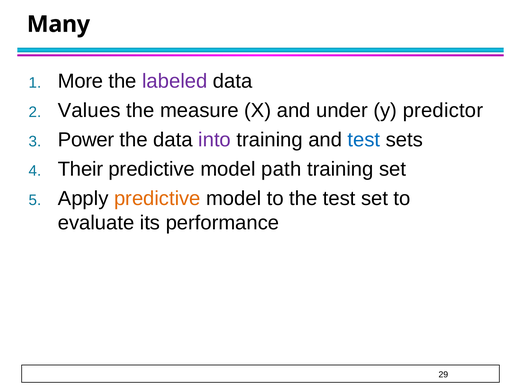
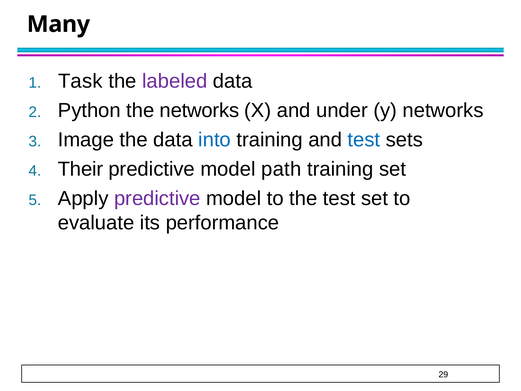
More: More -> Task
Values: Values -> Python
the measure: measure -> networks
y predictor: predictor -> networks
Power: Power -> Image
into colour: purple -> blue
predictive at (157, 198) colour: orange -> purple
